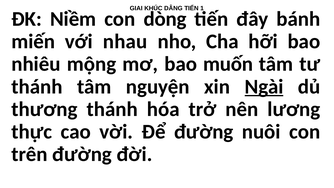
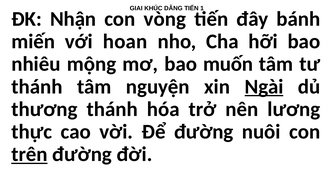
Niềm: Niềm -> Nhận
dòng: dòng -> vòng
nhau: nhau -> hoan
trên underline: none -> present
